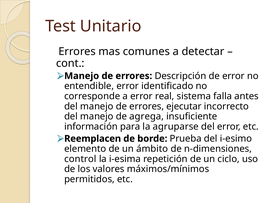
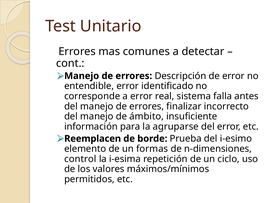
ejecutar: ejecutar -> finalizar
agrega: agrega -> ámbito
ámbito: ámbito -> formas
